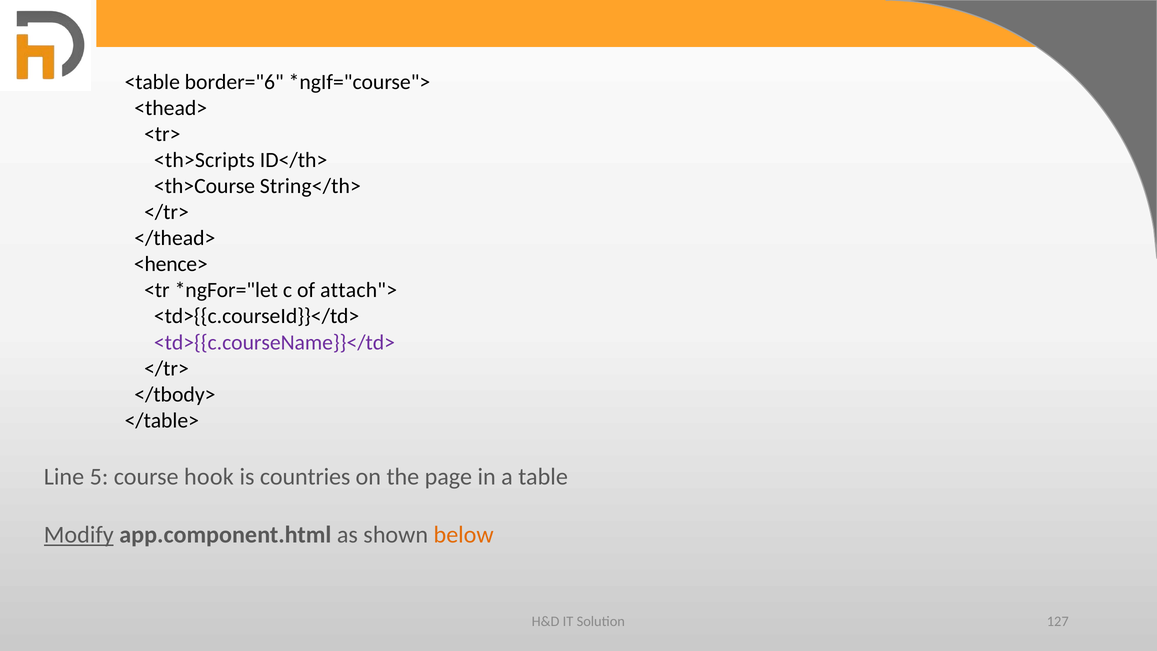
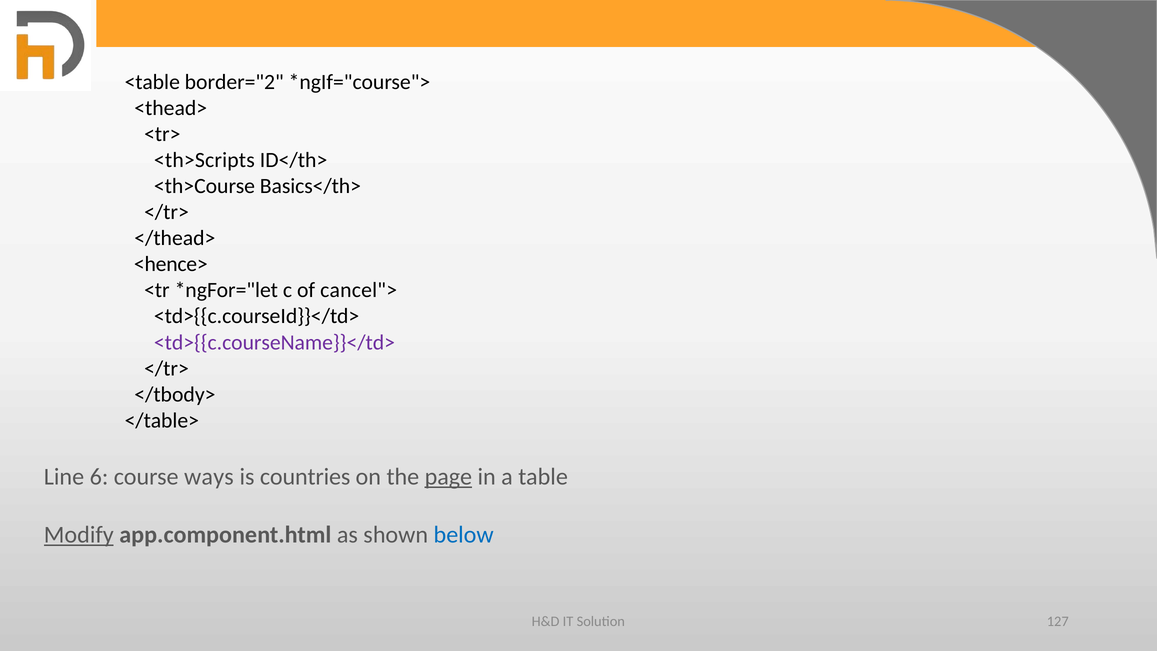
border="6: border="6 -> border="2
String</th>: String</th> -> Basics</th>
attach">: attach"> -> cancel">
5: 5 -> 6
hook: hook -> ways
page underline: none -> present
below colour: orange -> blue
